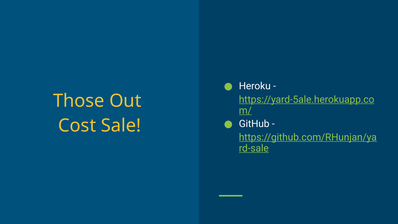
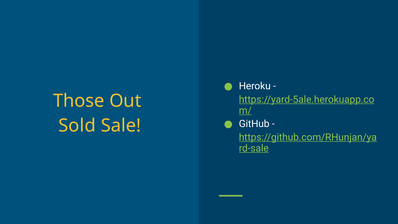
Cost: Cost -> Sold
